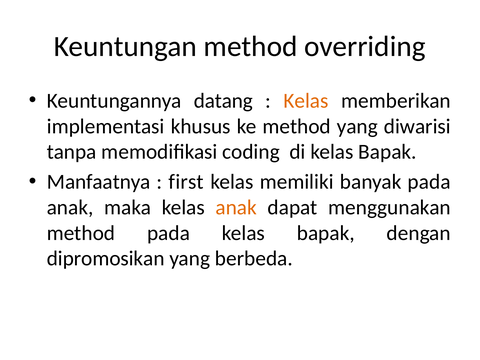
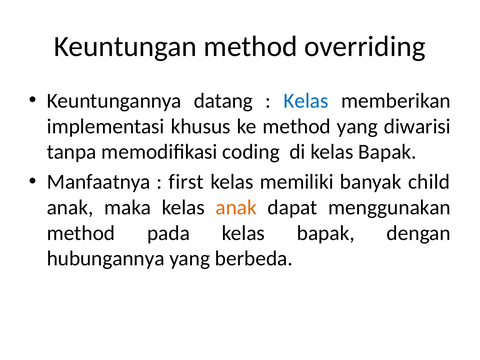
Kelas at (306, 101) colour: orange -> blue
banyak pada: pada -> child
dipromosikan: dipromosikan -> hubungannya
